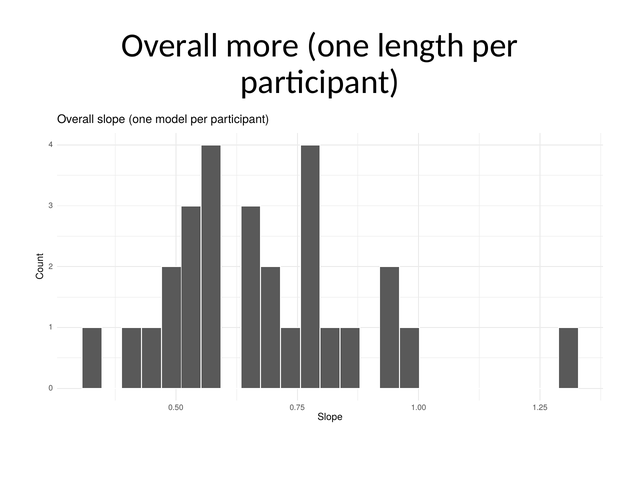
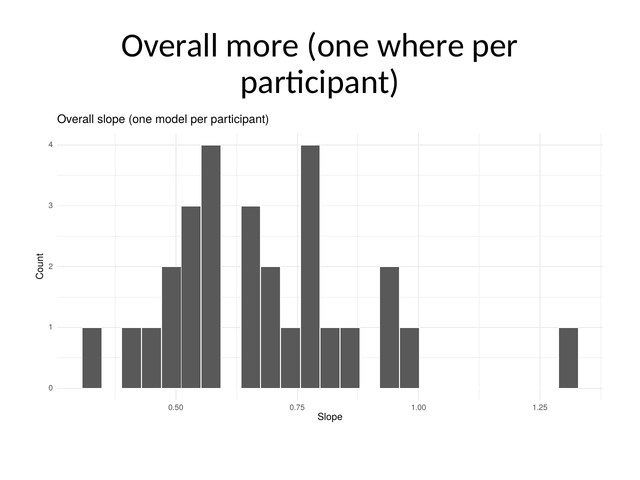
length: length -> where
